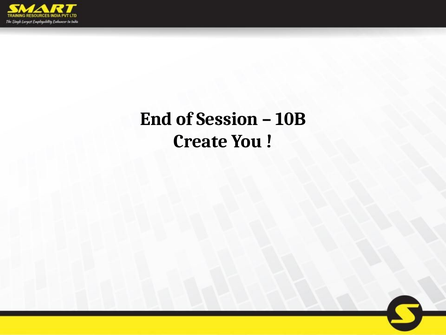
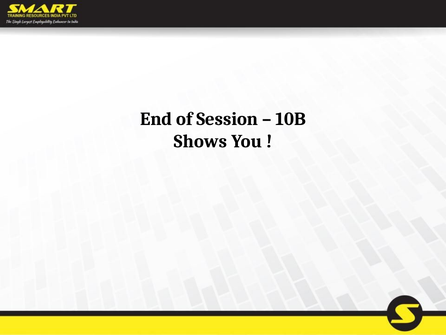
Create: Create -> Shows
